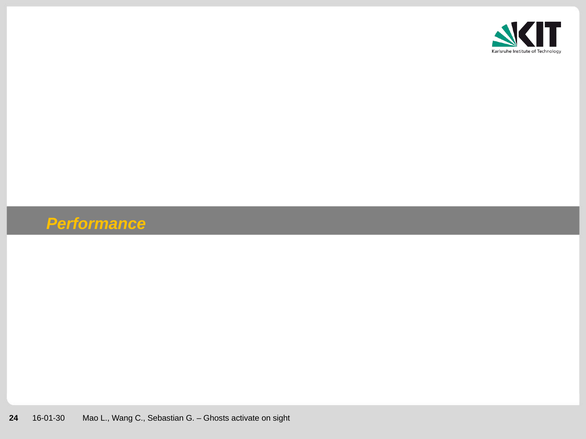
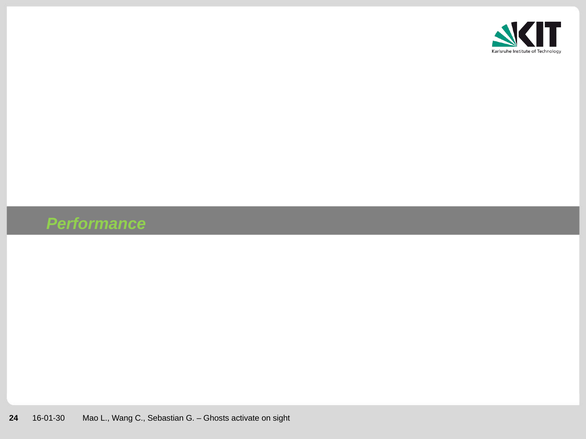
Performance colour: yellow -> light green
